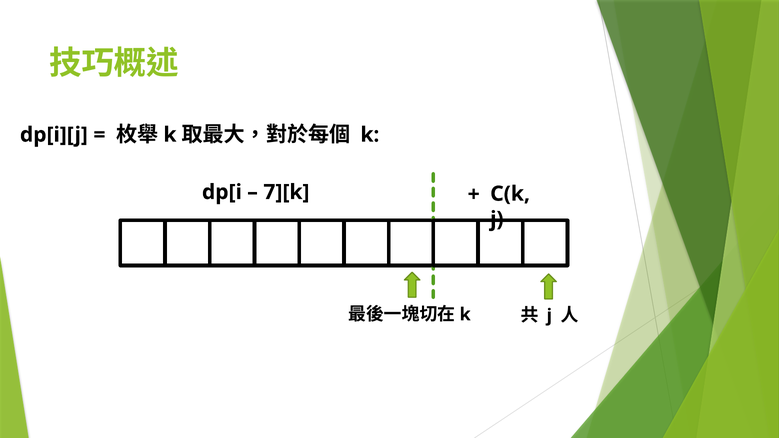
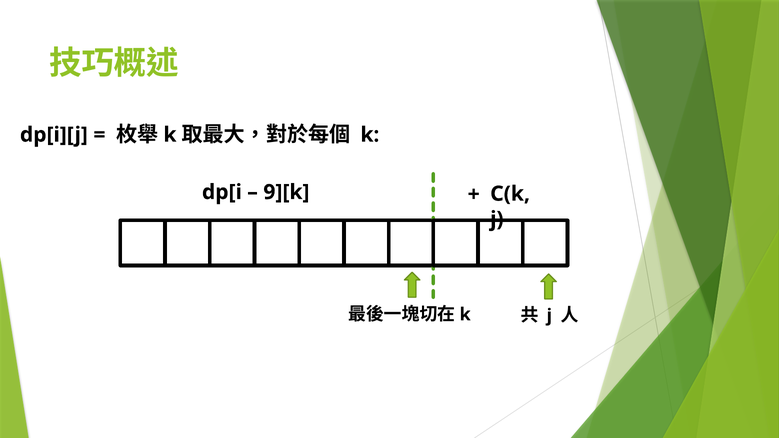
7][k: 7][k -> 9][k
